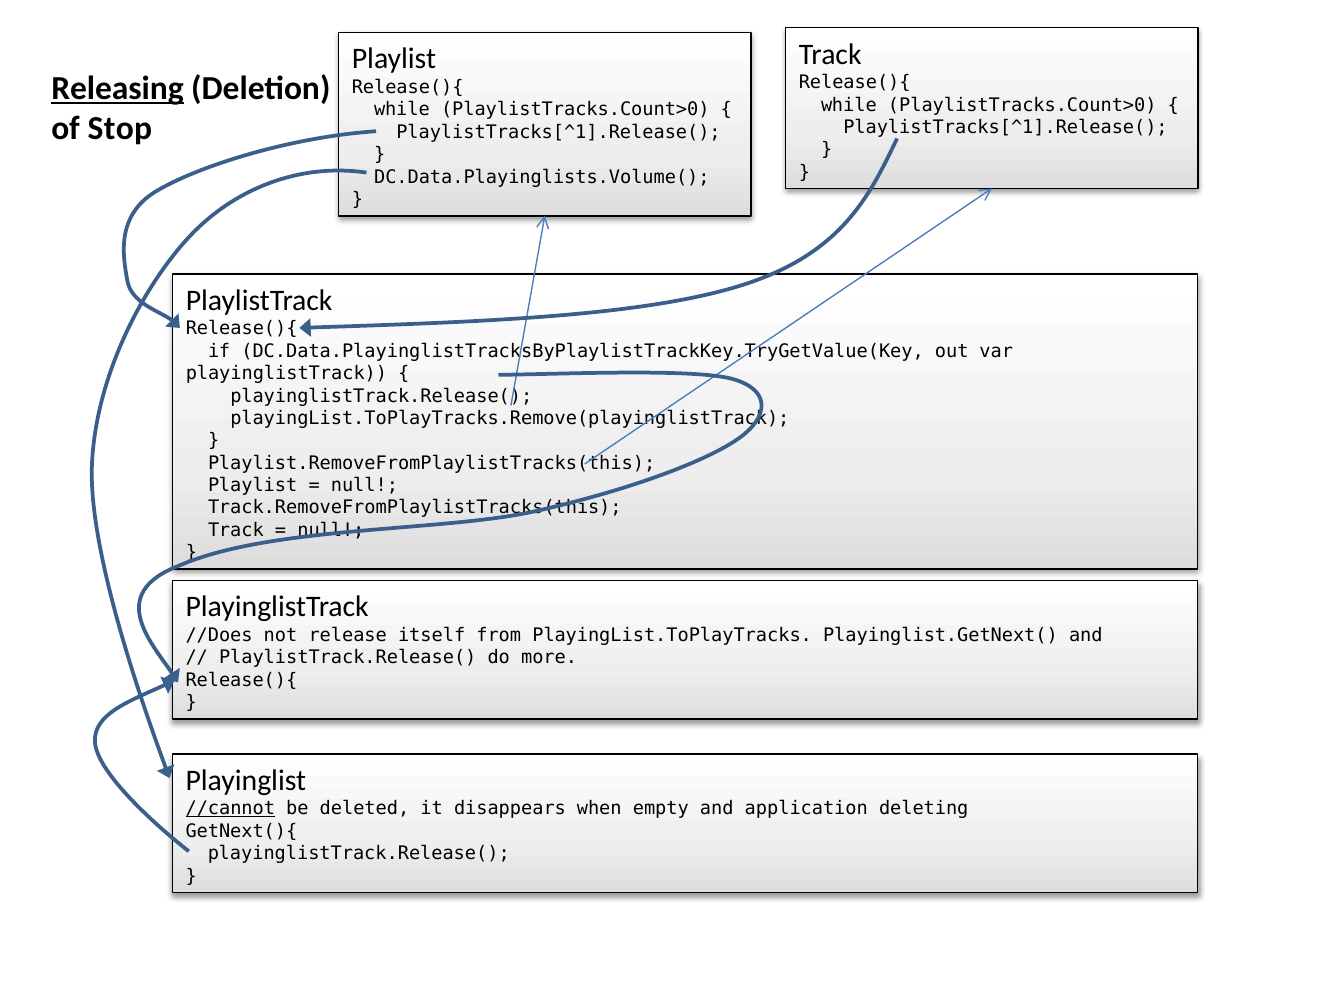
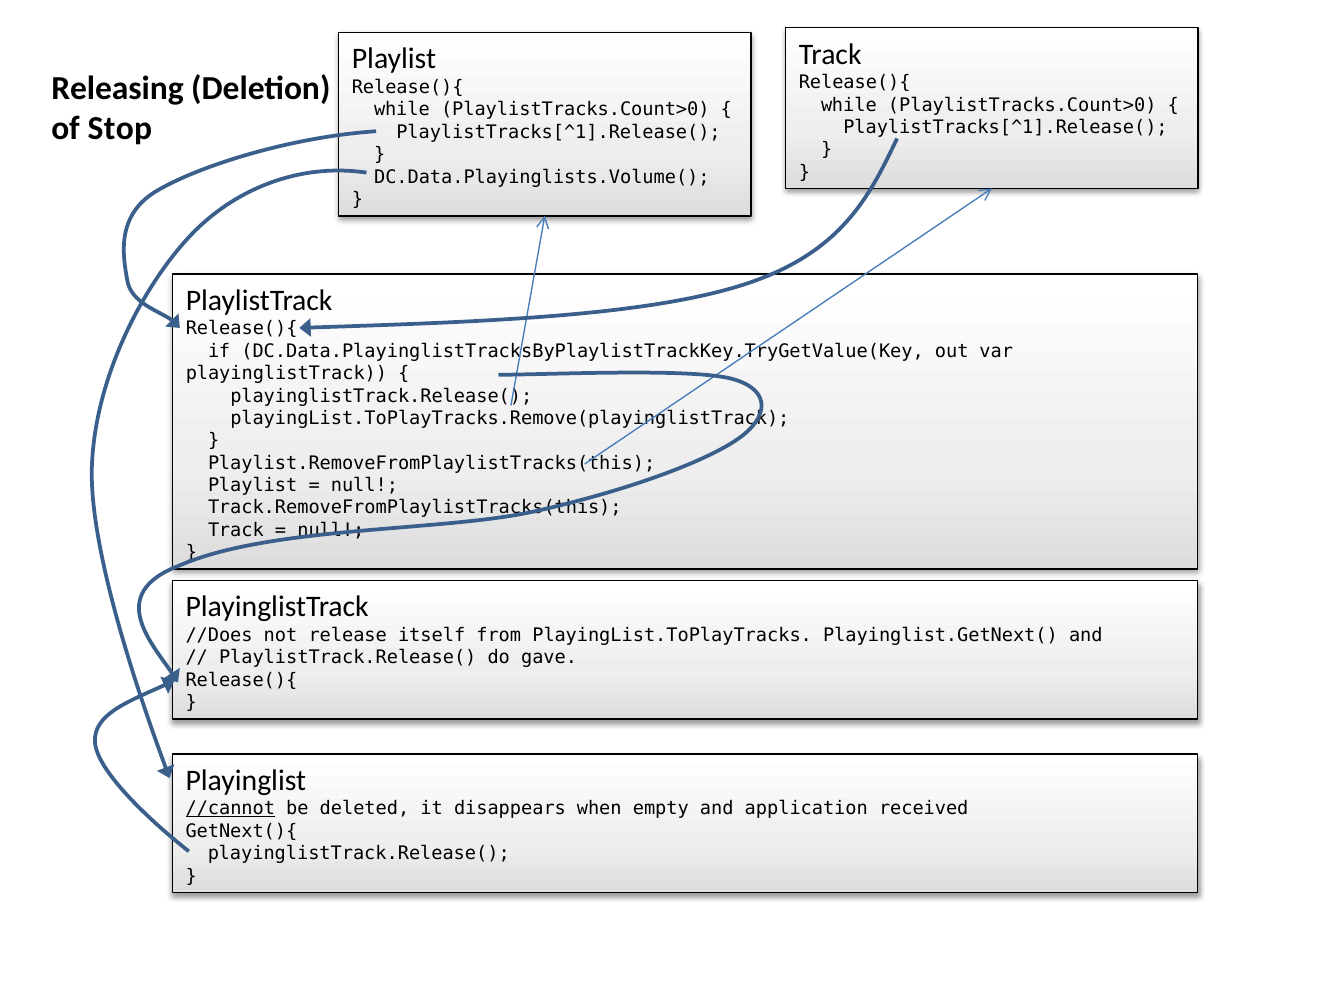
Releasing underline: present -> none
more: more -> gave
deleting: deleting -> received
